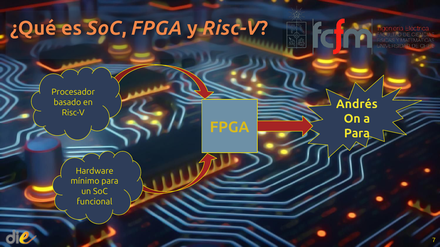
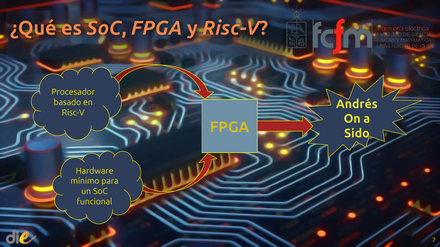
Para at (357, 134): Para -> Sido
